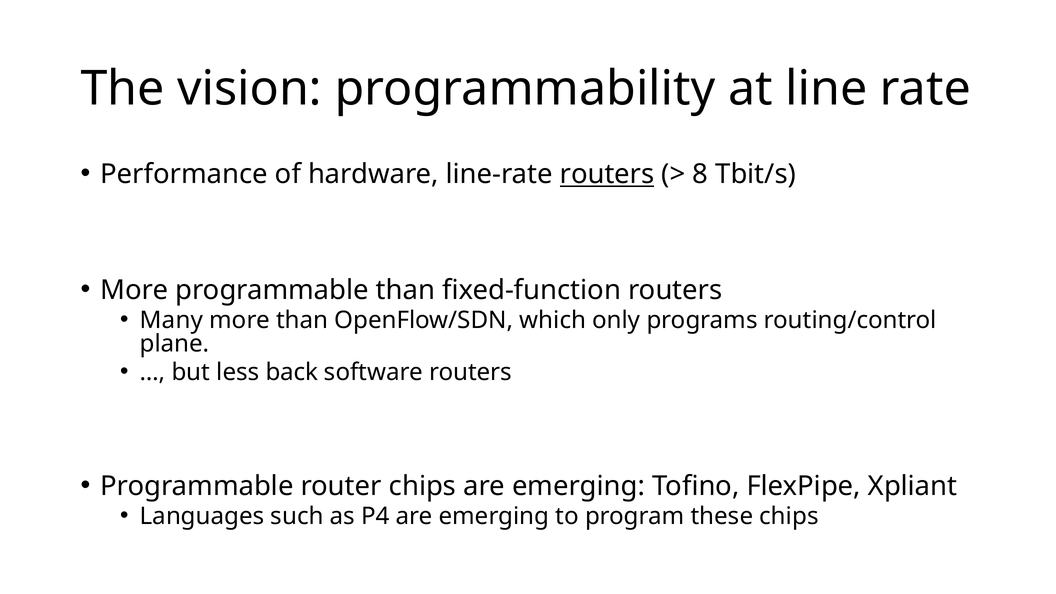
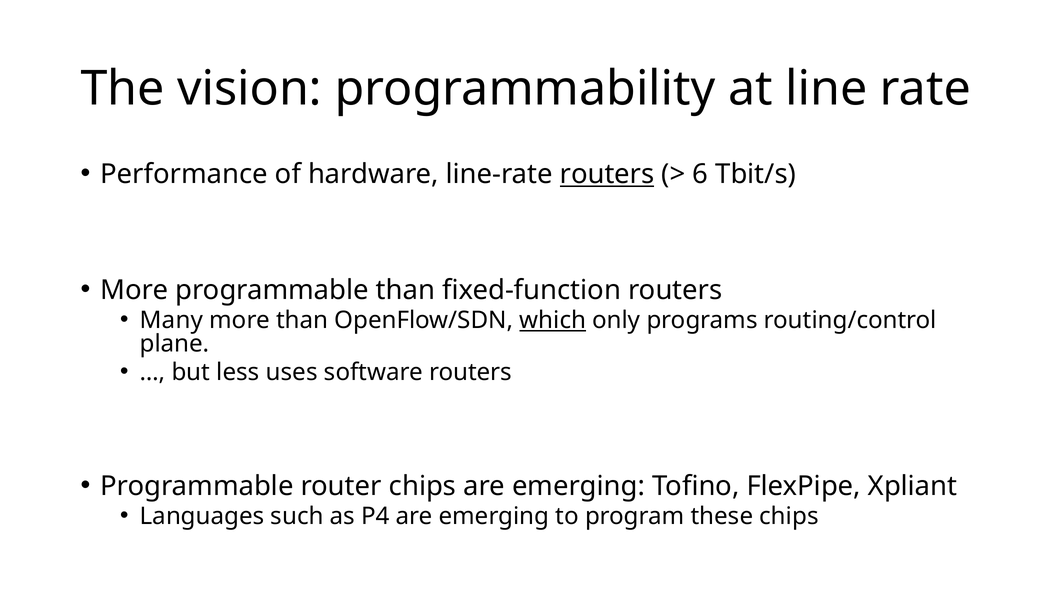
8: 8 -> 6
which underline: none -> present
back: back -> uses
